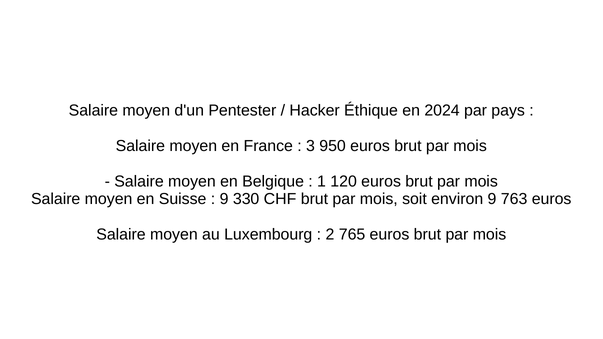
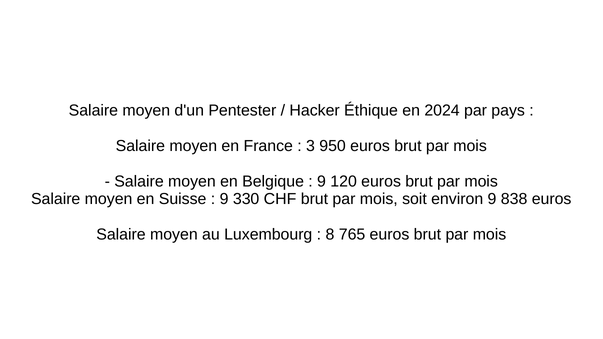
1 at (322, 181): 1 -> 9
763: 763 -> 838
2: 2 -> 8
